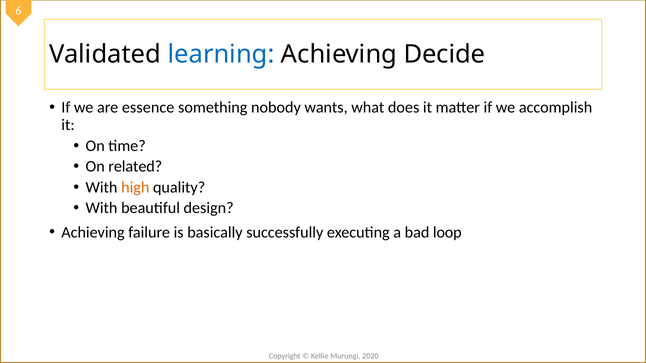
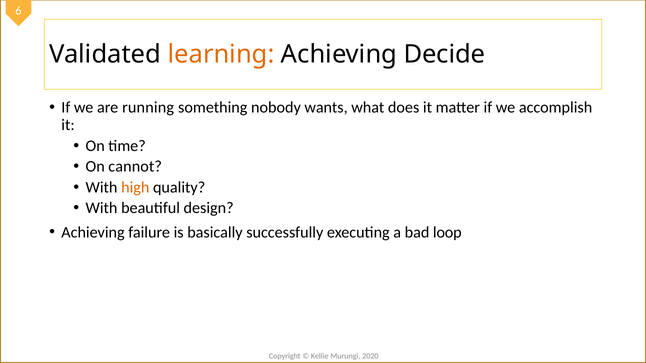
learning colour: blue -> orange
essence: essence -> running
related: related -> cannot
